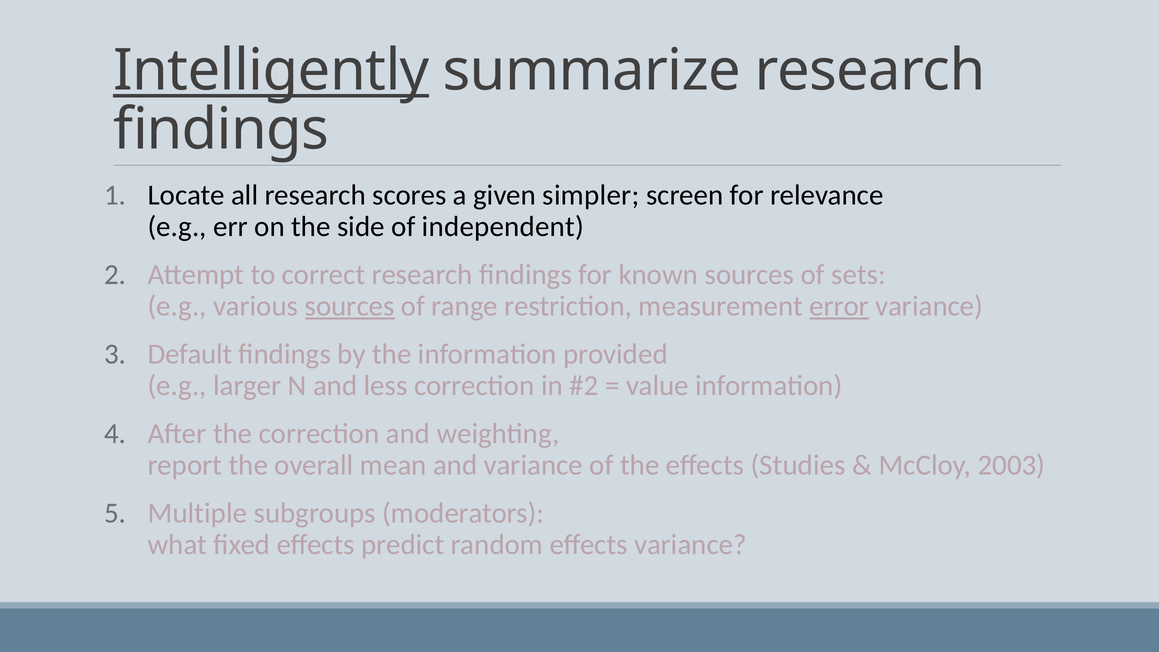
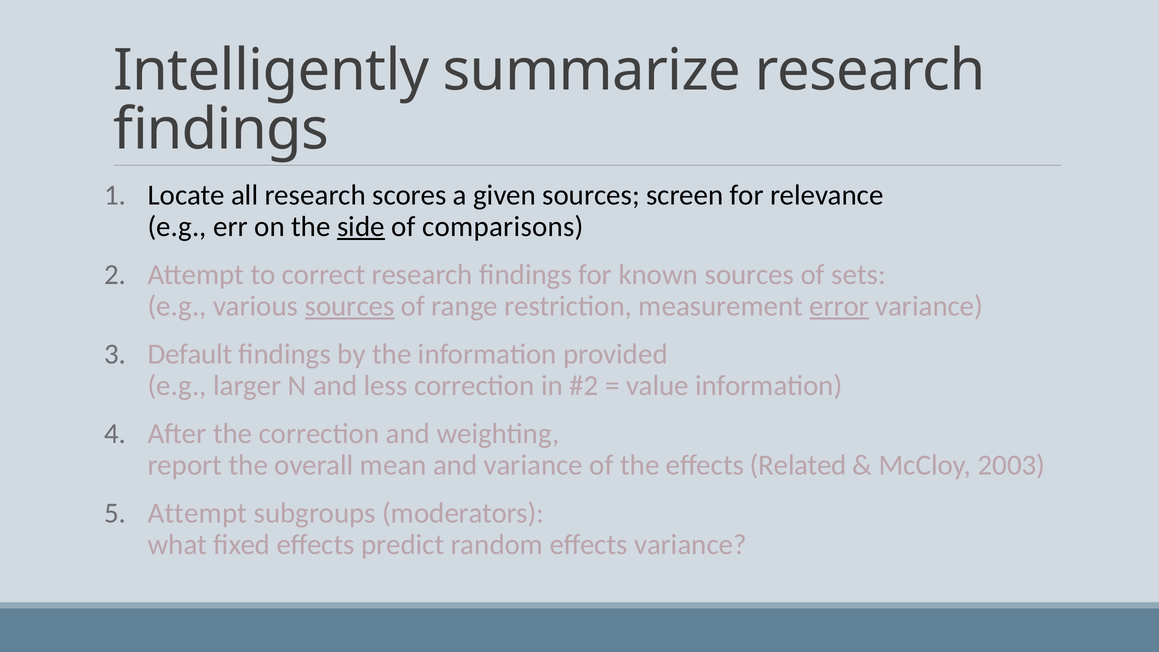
Intelligently underline: present -> none
given simpler: simpler -> sources
side underline: none -> present
independent: independent -> comparisons
Studies: Studies -> Related
Multiple at (197, 513): Multiple -> Attempt
